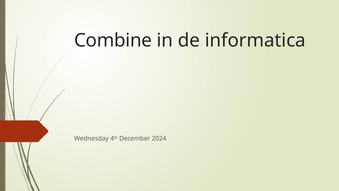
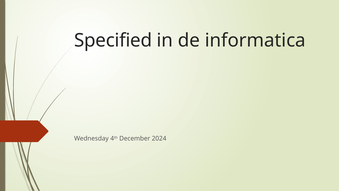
Combine: Combine -> Specified
